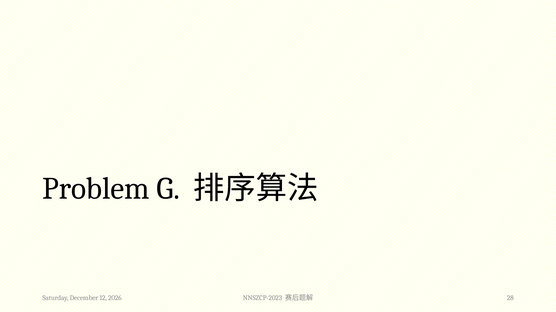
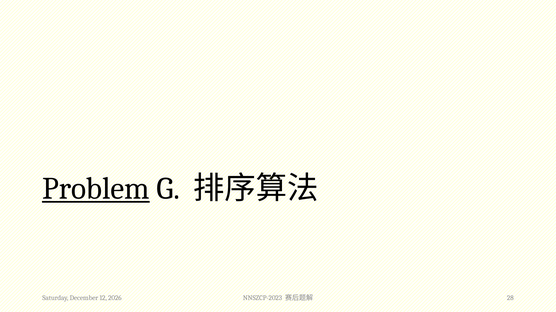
Problem underline: none -> present
